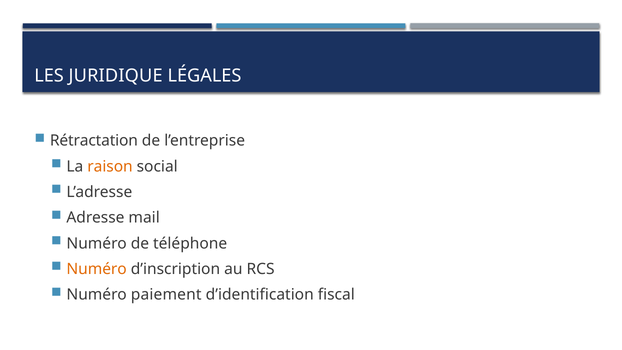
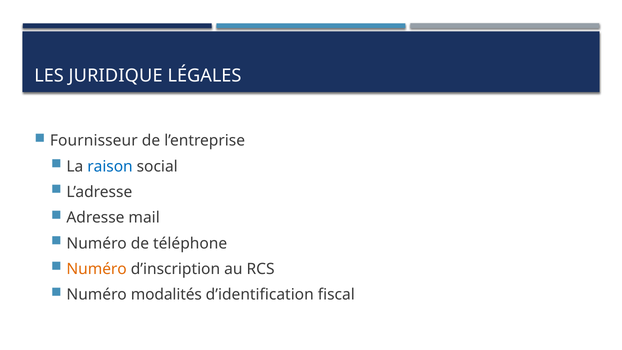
Rétractation: Rétractation -> Fournisseur
raison colour: orange -> blue
paiement: paiement -> modalités
